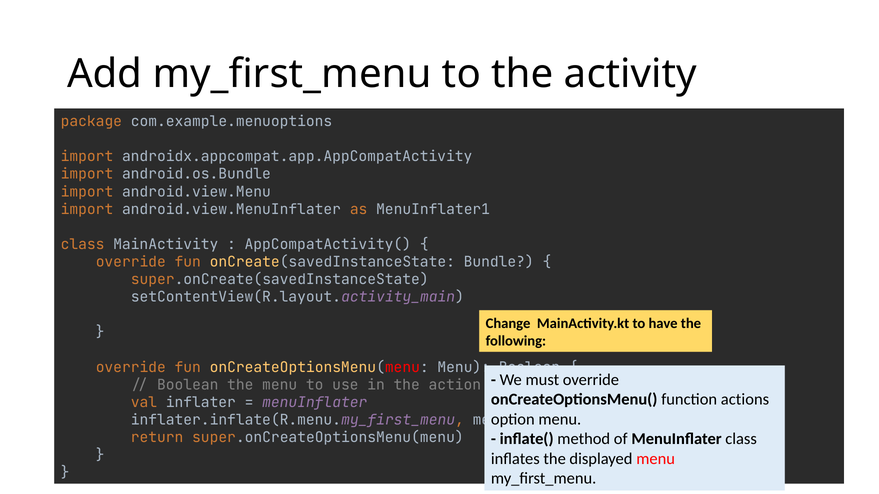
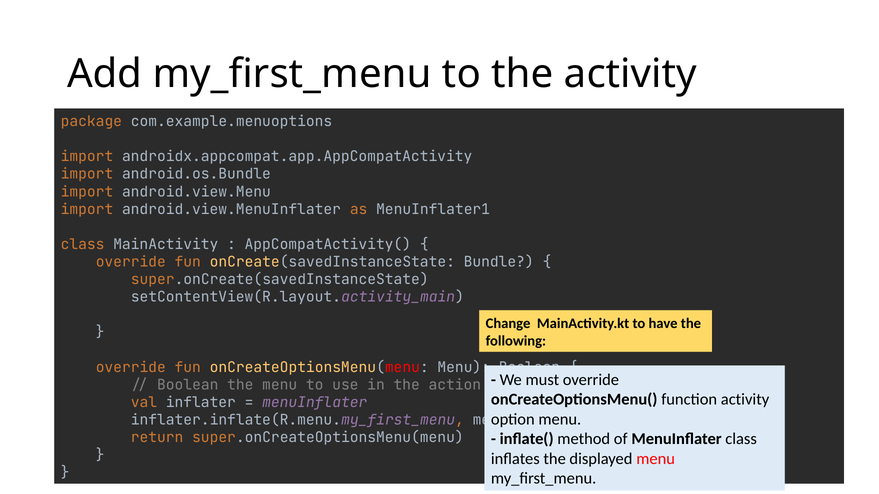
function actions: actions -> activity
